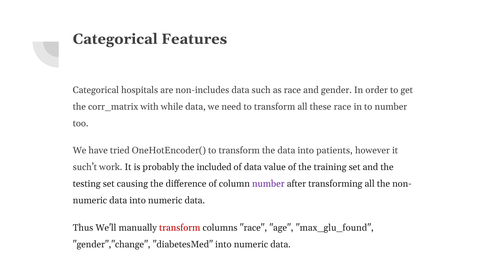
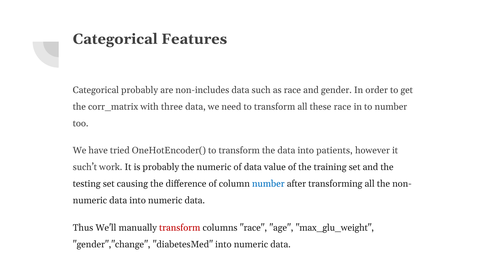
Categorical hospitals: hospitals -> probably
while: while -> three
the included: included -> numeric
number at (268, 184) colour: purple -> blue
max_glu_found: max_glu_found -> max_glu_weight
